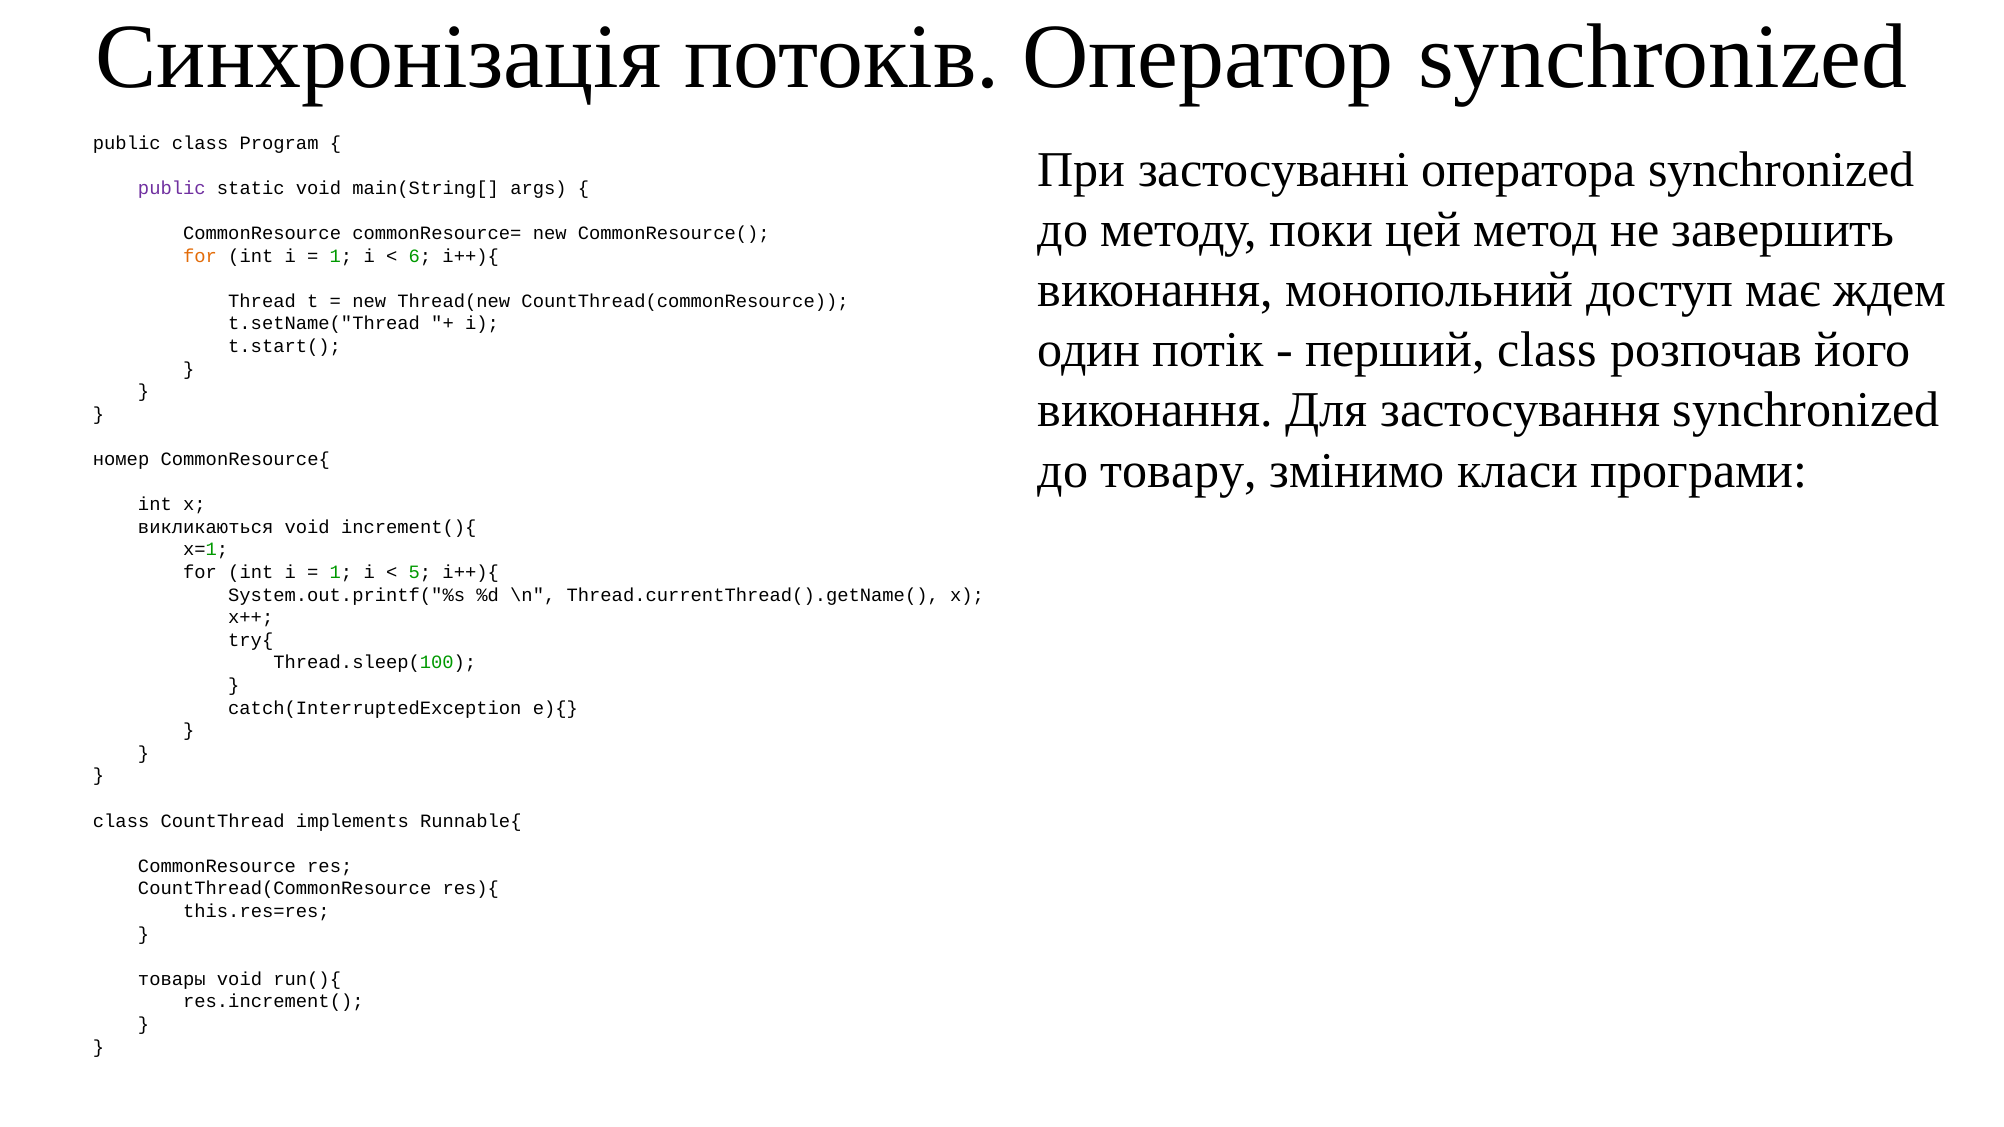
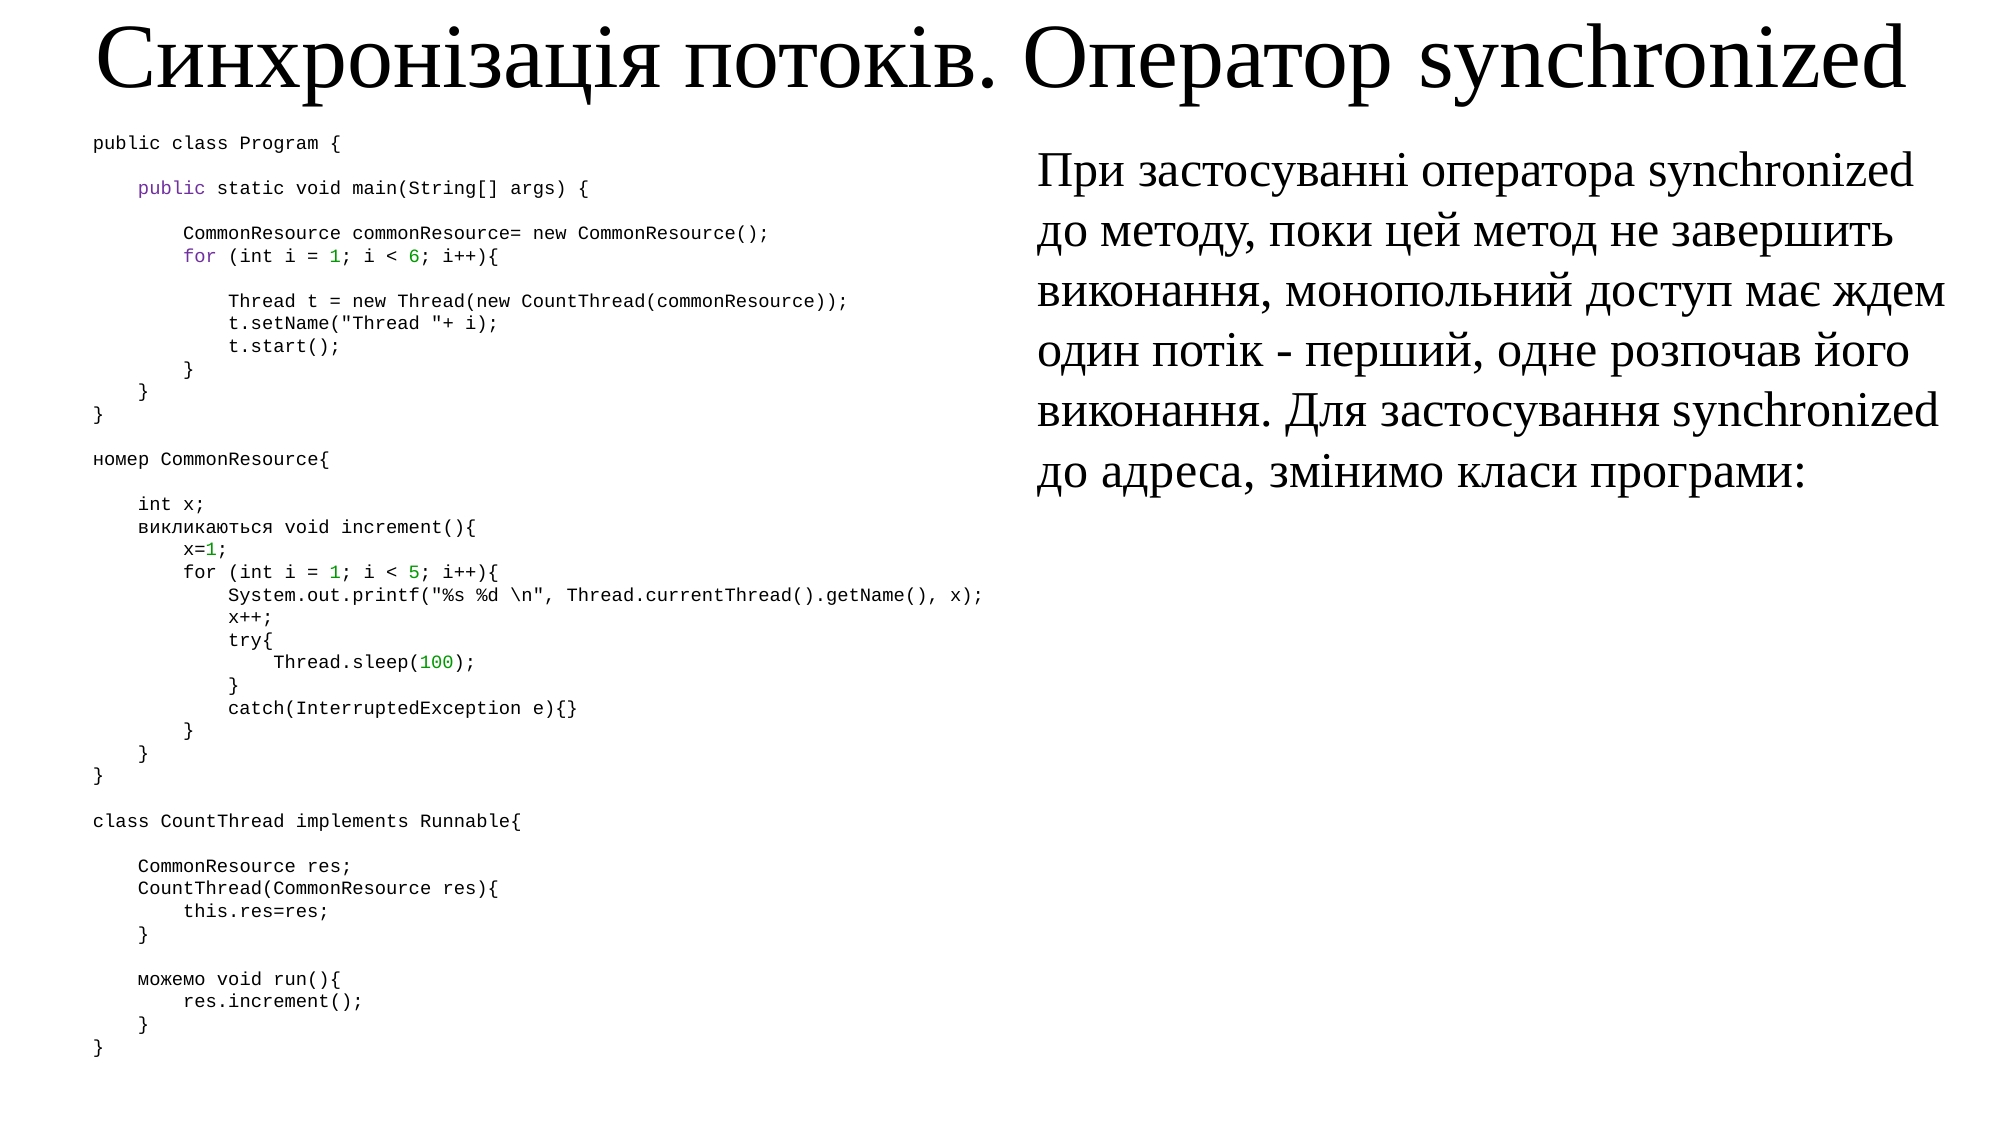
for at (200, 256) colour: orange -> purple
перший class: class -> одне
товару: товару -> адреса
товары: товары -> можемо
